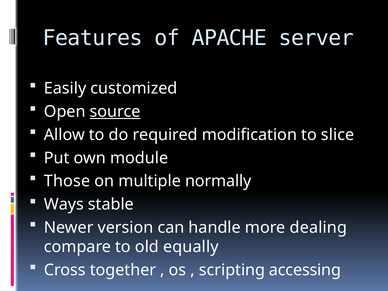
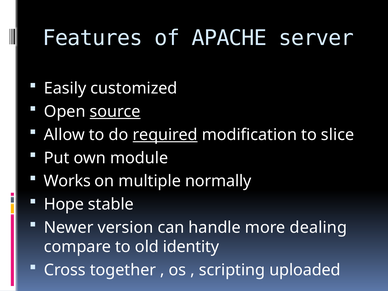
required underline: none -> present
Those: Those -> Works
Ways: Ways -> Hope
equally: equally -> identity
accessing: accessing -> uploaded
